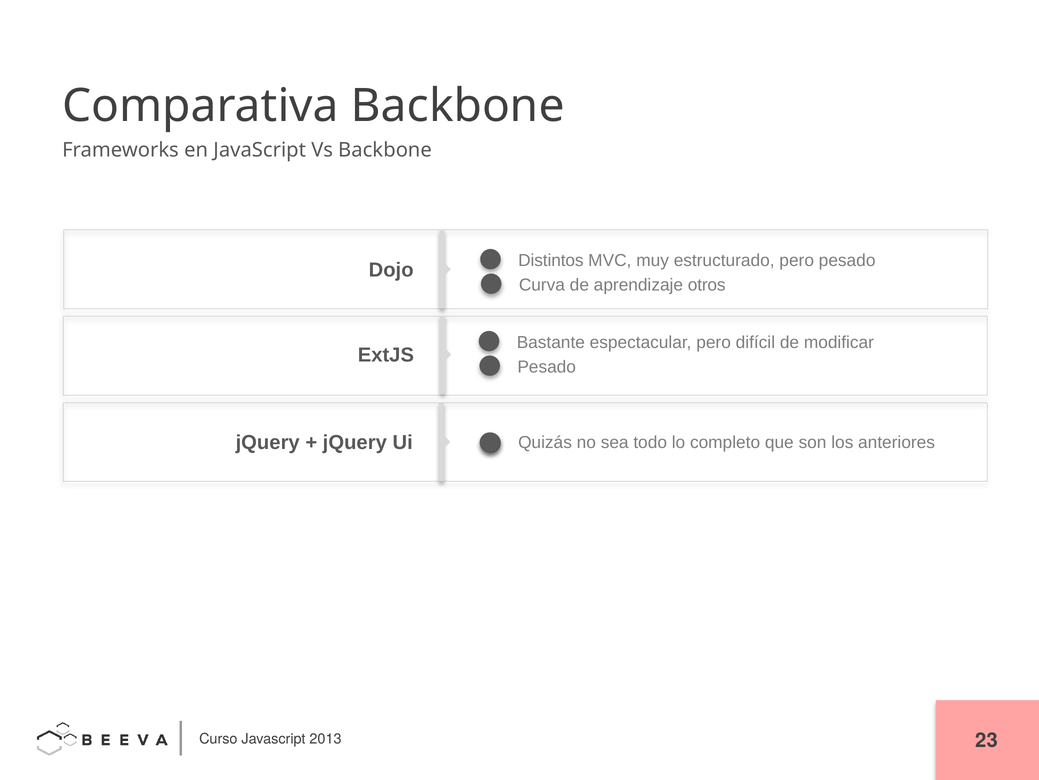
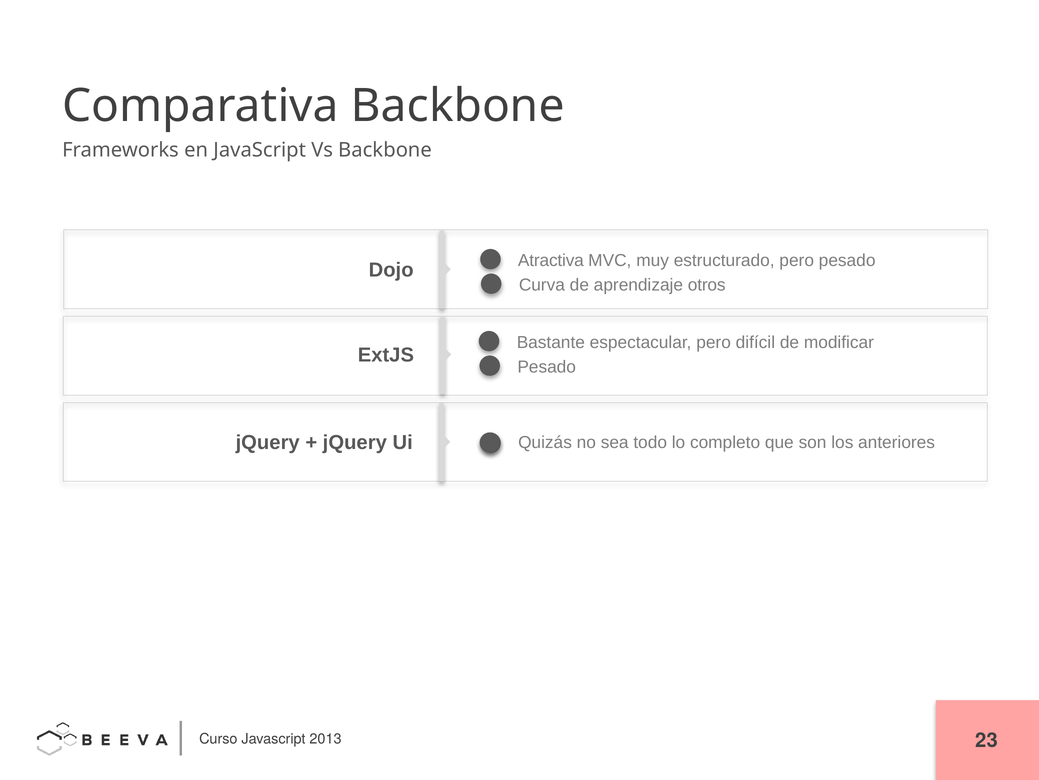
Distintos: Distintos -> Atractiva
